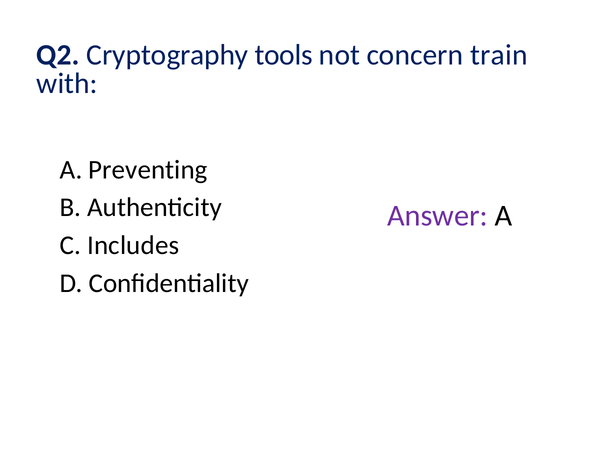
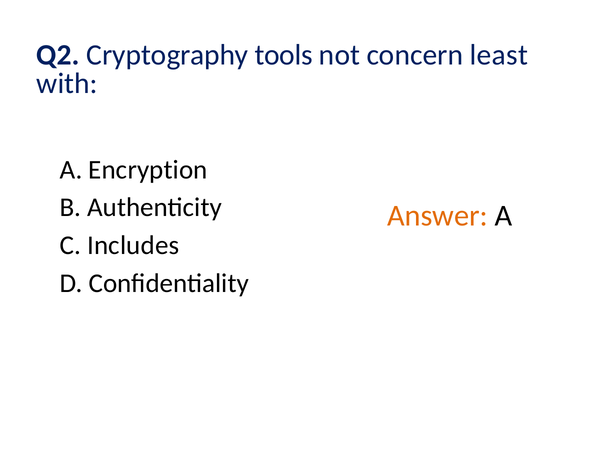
train: train -> least
Preventing: Preventing -> Encryption
Answer colour: purple -> orange
